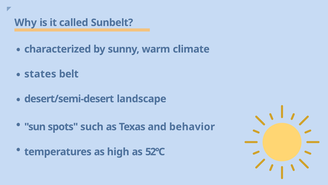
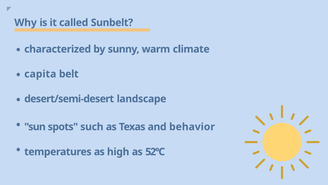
states: states -> capita
